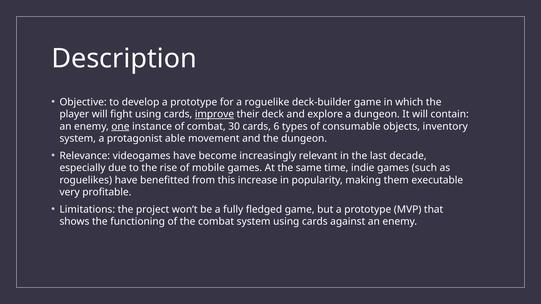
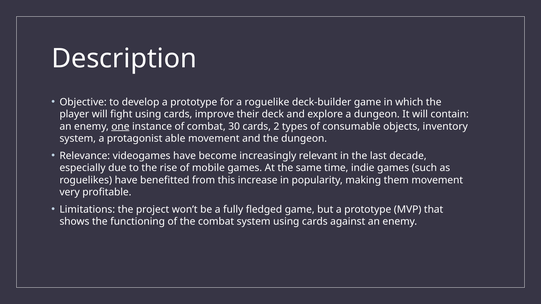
improve underline: present -> none
6: 6 -> 2
them executable: executable -> movement
